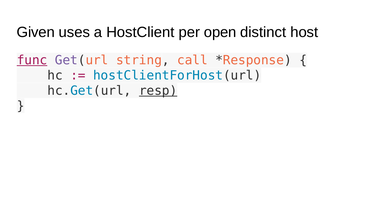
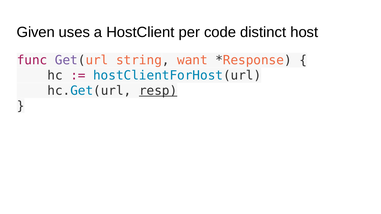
open: open -> code
func underline: present -> none
call: call -> want
